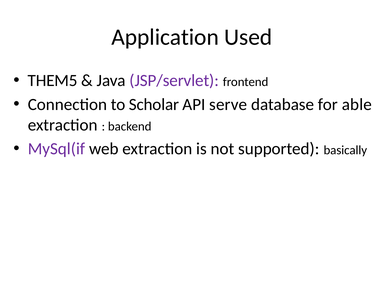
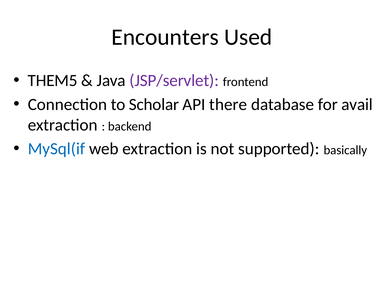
Application: Application -> Encounters
serve: serve -> there
able: able -> avail
MySql(if colour: purple -> blue
